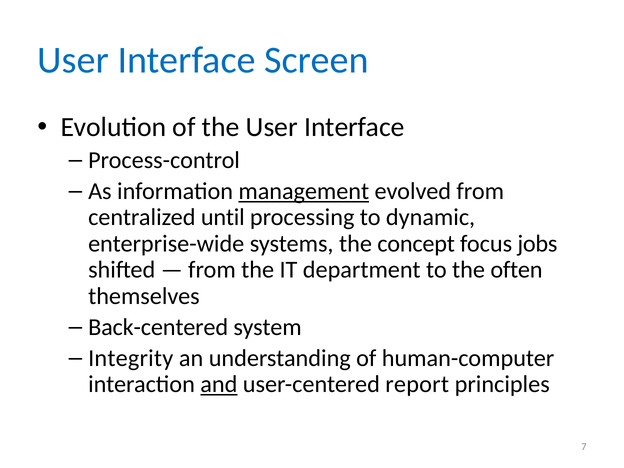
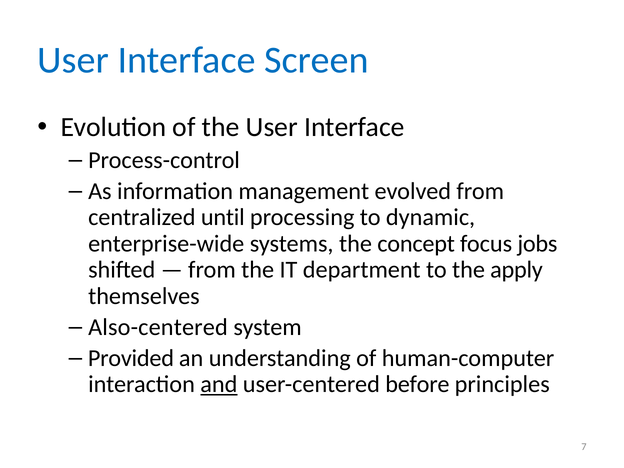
management underline: present -> none
often: often -> apply
Back-centered: Back-centered -> Also-centered
Integrity: Integrity -> Provided
report: report -> before
